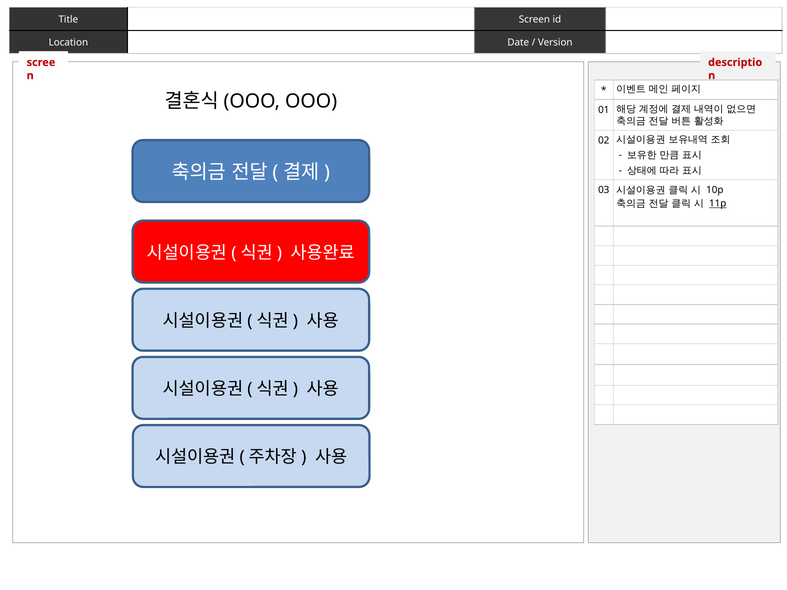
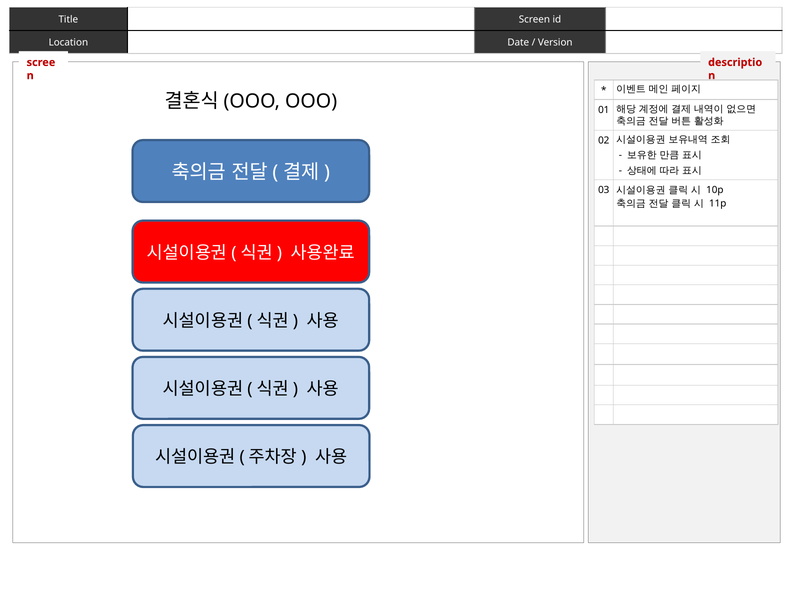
11p underline: present -> none
